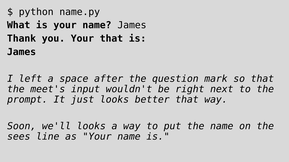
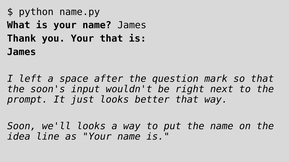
meet's: meet's -> soon's
sees: sees -> idea
